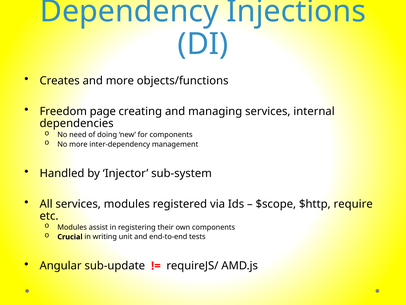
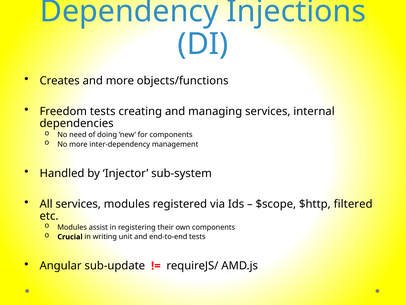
Freedom page: page -> tests
require: require -> filtered
